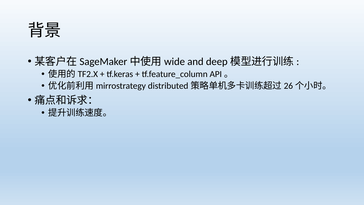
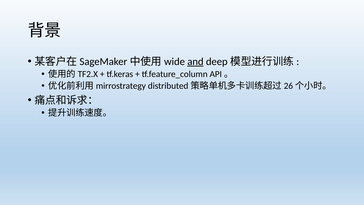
and underline: none -> present
